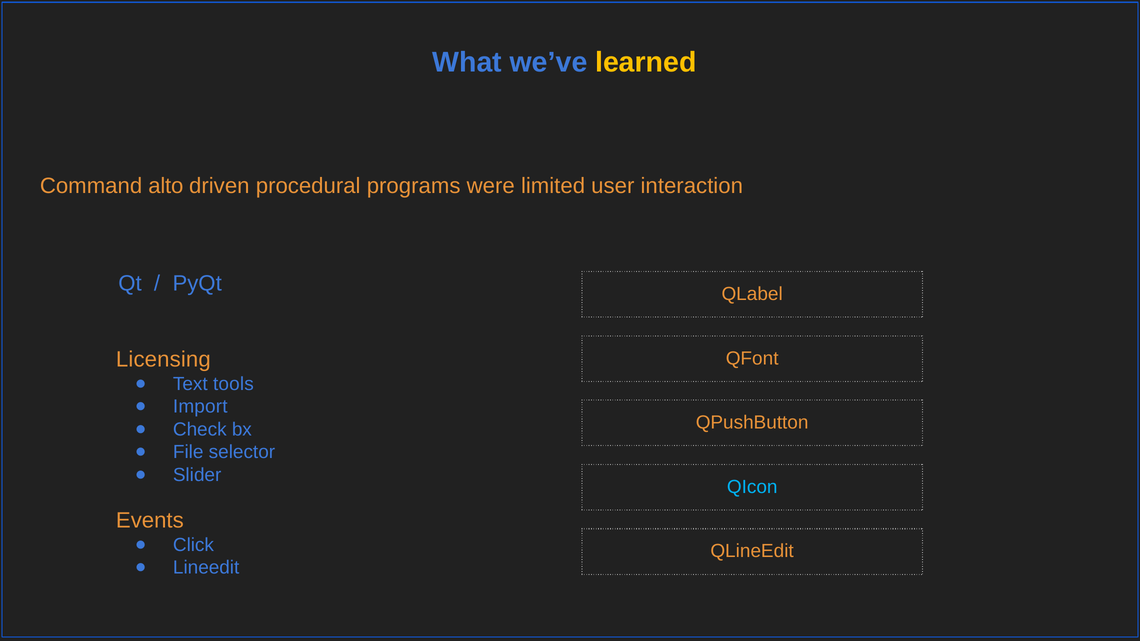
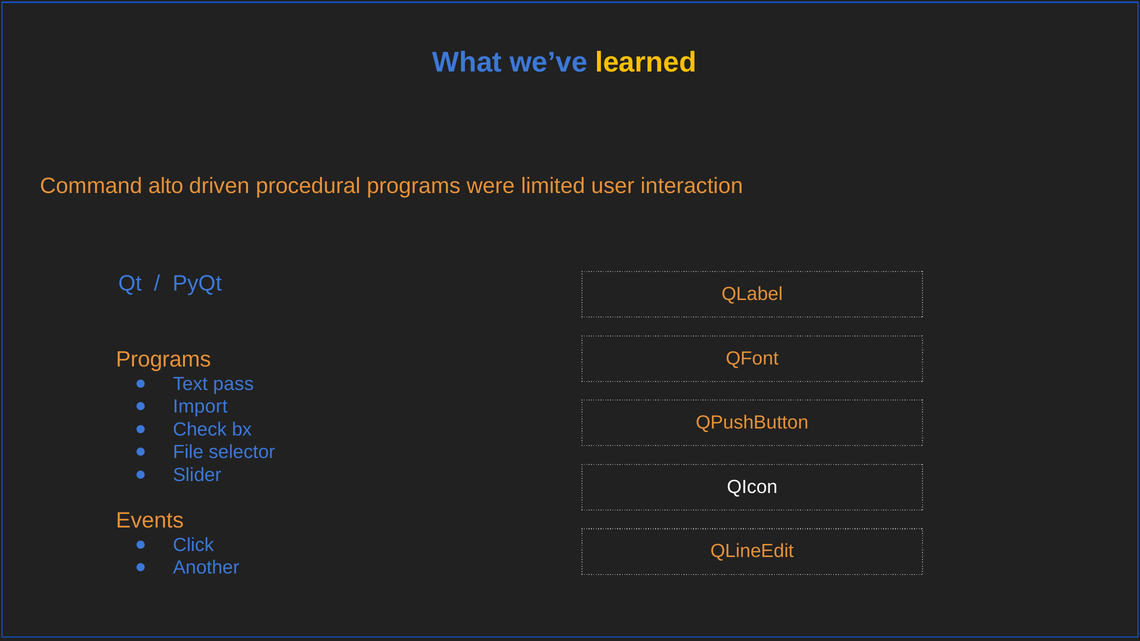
Licensing at (163, 360): Licensing -> Programs
tools: tools -> pass
QIcon colour: light blue -> white
Lineedit: Lineedit -> Another
